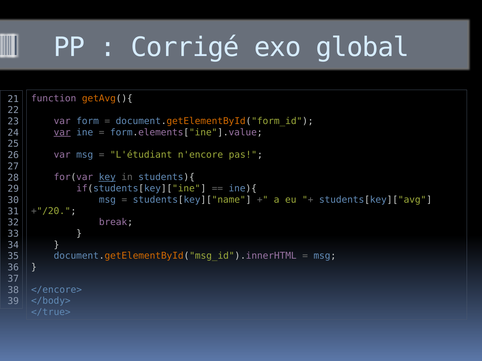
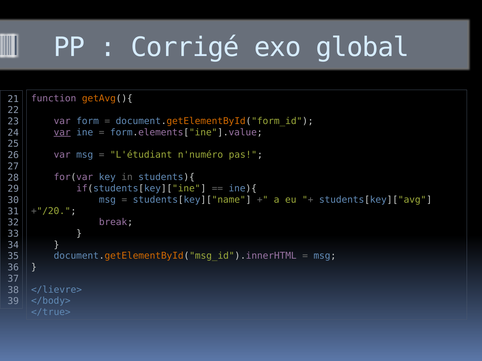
n'encore: n'encore -> n'numéro
key underline: present -> none
</encore>: </encore> -> </lievre>
